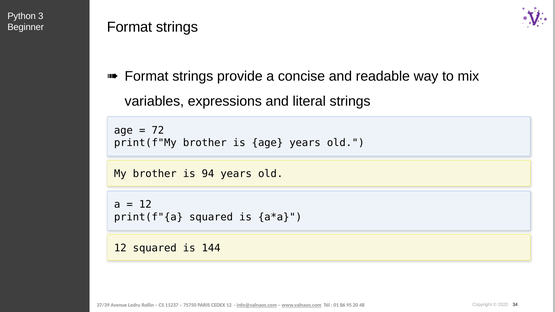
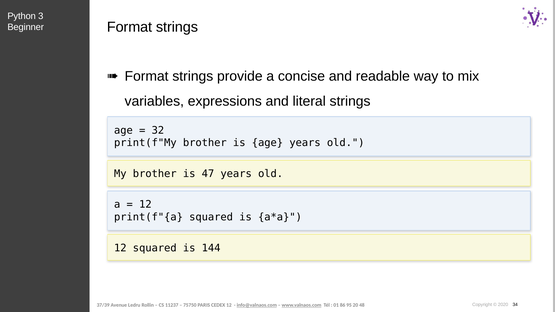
72: 72 -> 32
94: 94 -> 47
